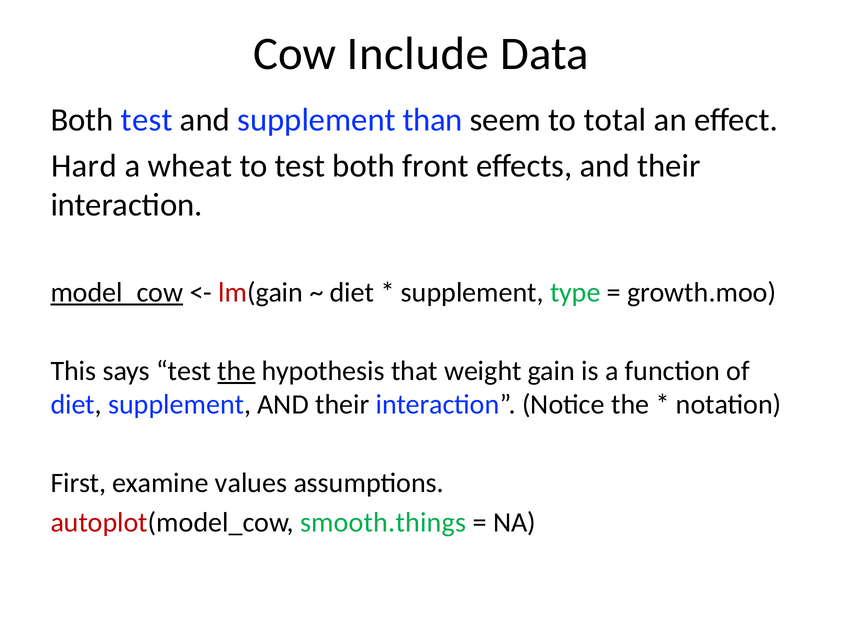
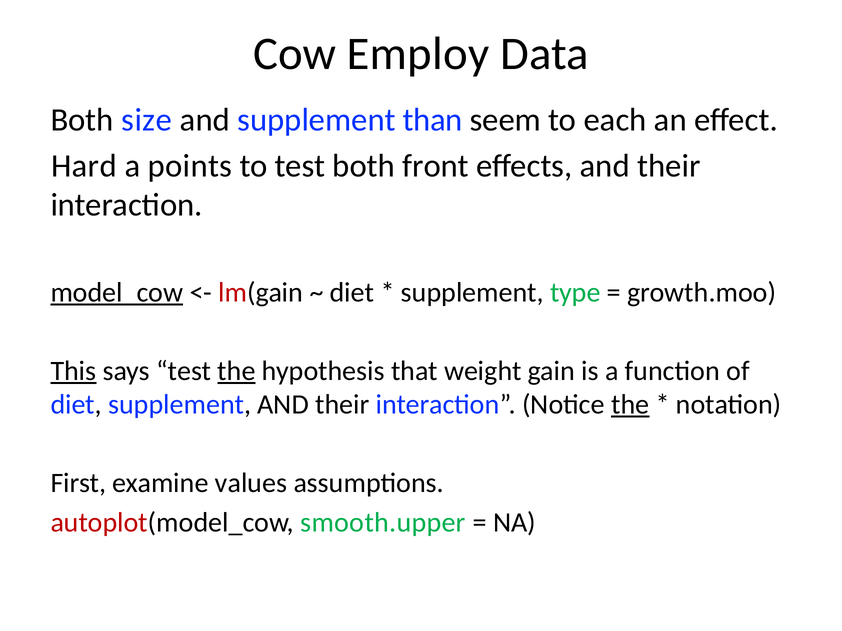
Include: Include -> Employ
Both test: test -> size
total: total -> each
wheat: wheat -> points
This underline: none -> present
the at (630, 405) underline: none -> present
smooth.things: smooth.things -> smooth.upper
